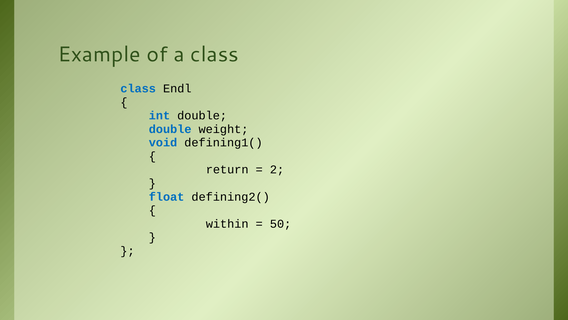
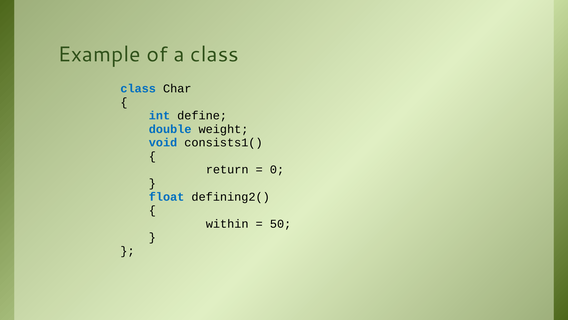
Endl: Endl -> Char
int double: double -> define
defining1(: defining1( -> consists1(
2: 2 -> 0
